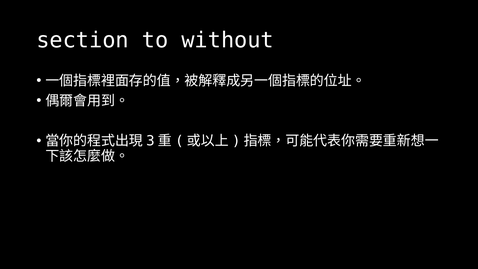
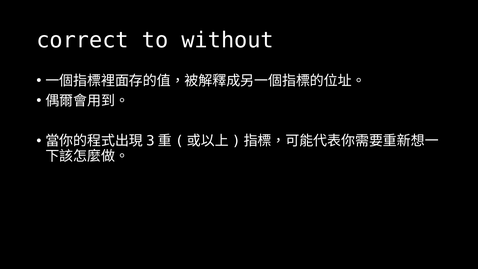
section: section -> correct
